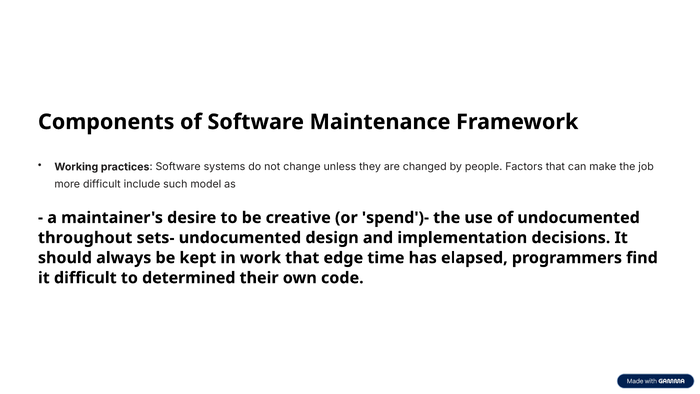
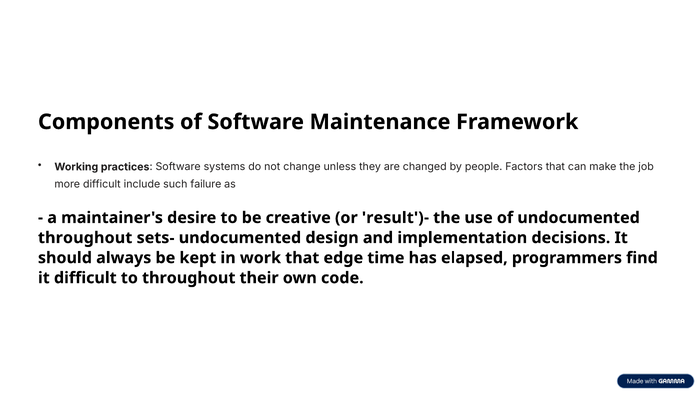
model: model -> failure
spend')-: spend')- -> result')-
to determined: determined -> throughout
